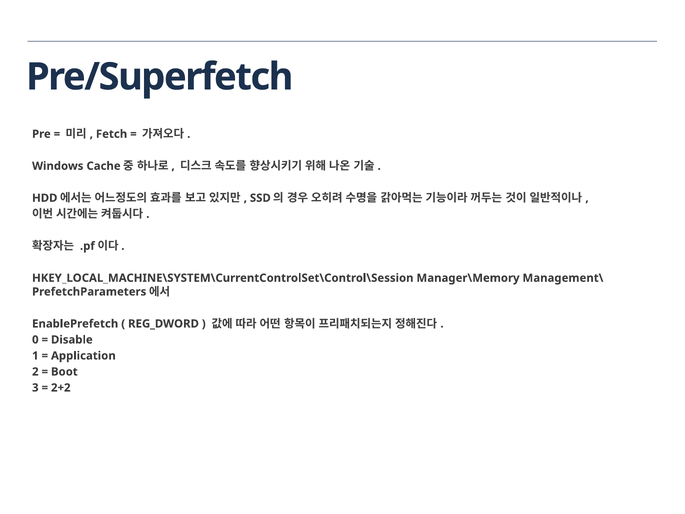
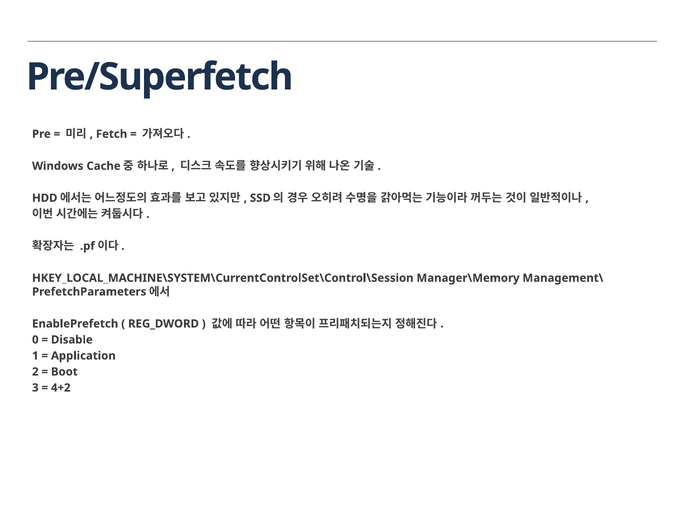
2+2: 2+2 -> 4+2
